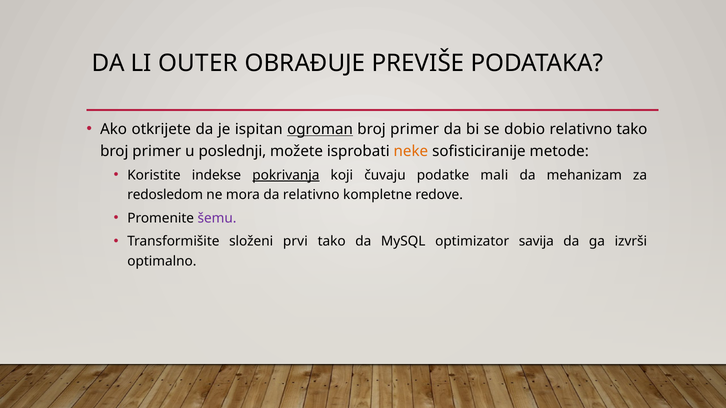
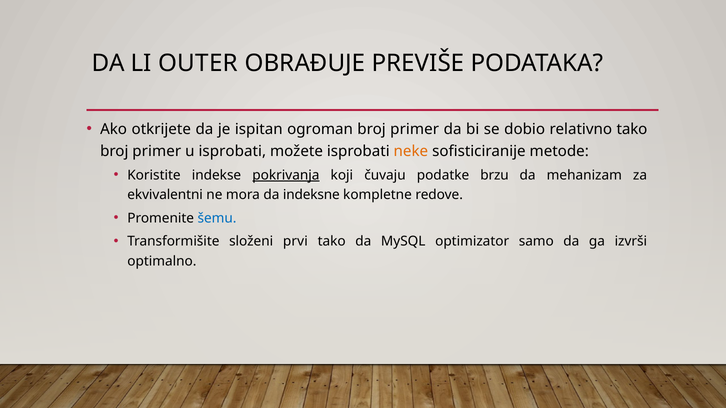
ogroman underline: present -> none
u poslednji: poslednji -> isprobati
mali: mali -> brzu
redosledom: redosledom -> ekvivalentni
da relativno: relativno -> indeksne
šemu colour: purple -> blue
savija: savija -> samo
